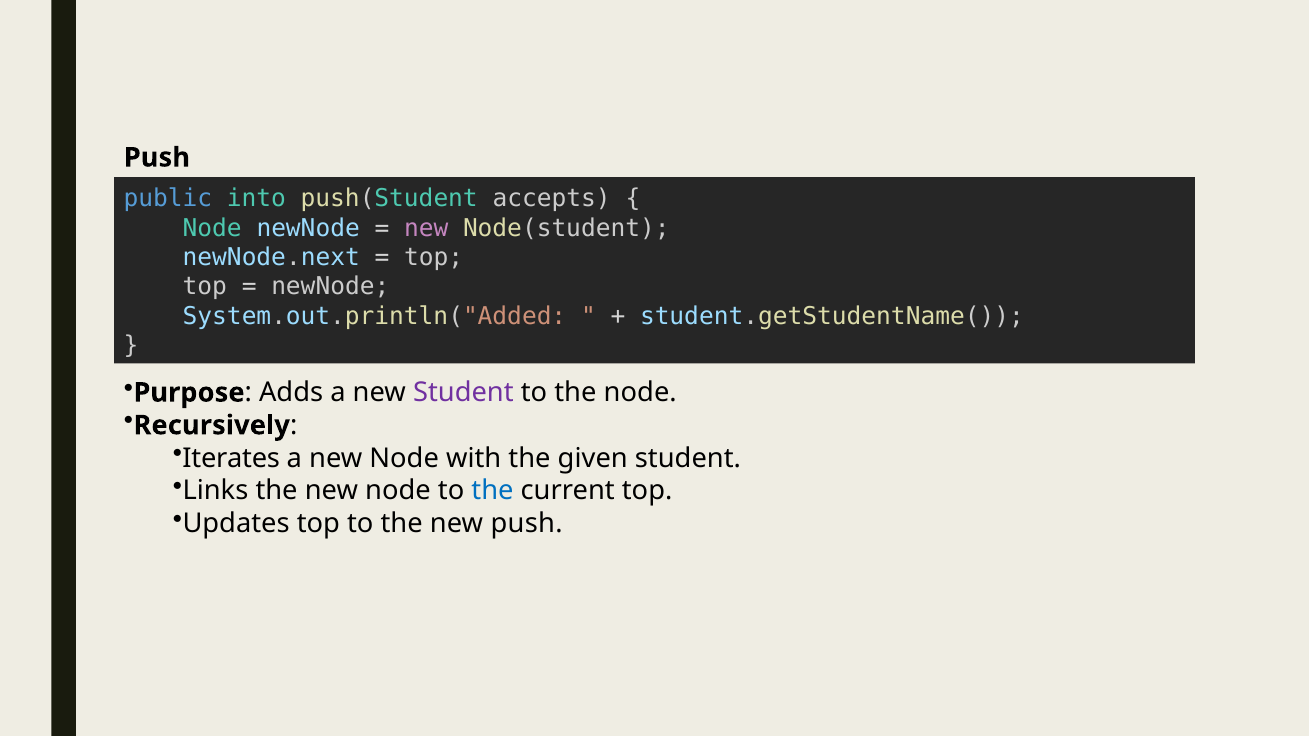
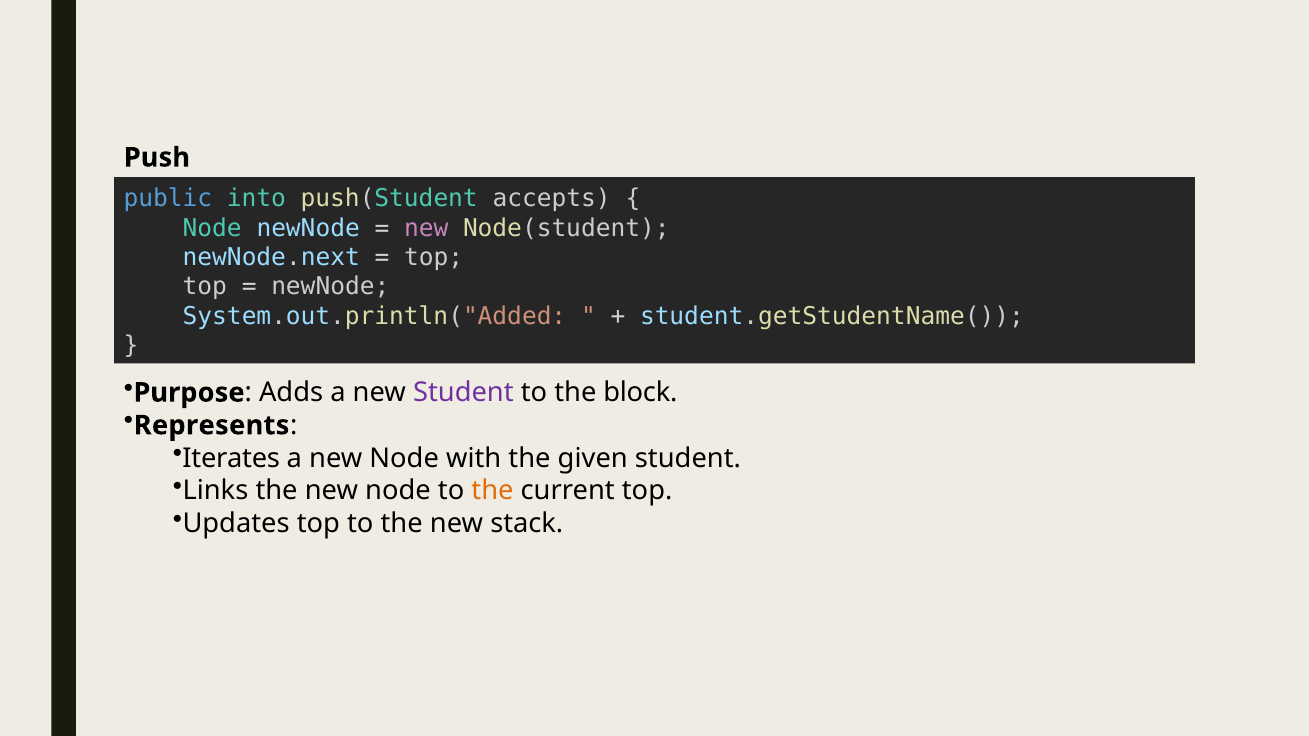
the node: node -> block
Recursively: Recursively -> Represents
the at (492, 491) colour: blue -> orange
new push: push -> stack
